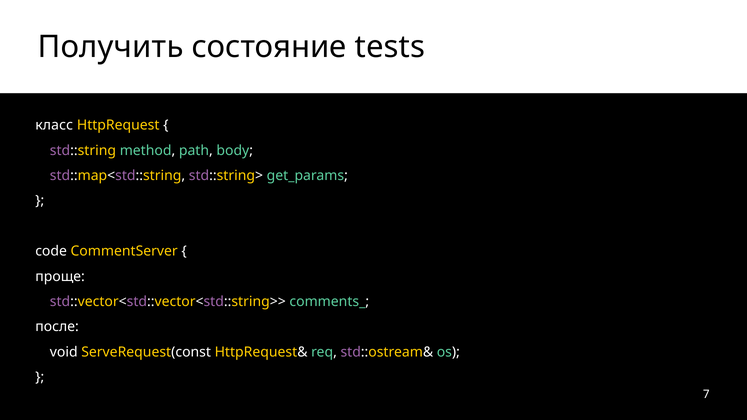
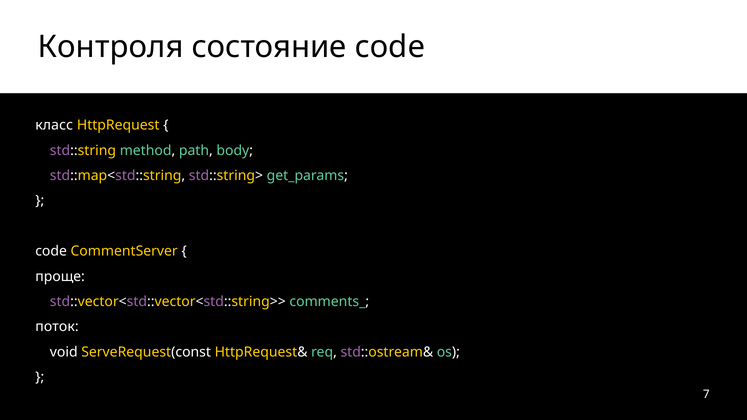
Получить: Получить -> Контроля
состояние tests: tests -> code
после: после -> поток
